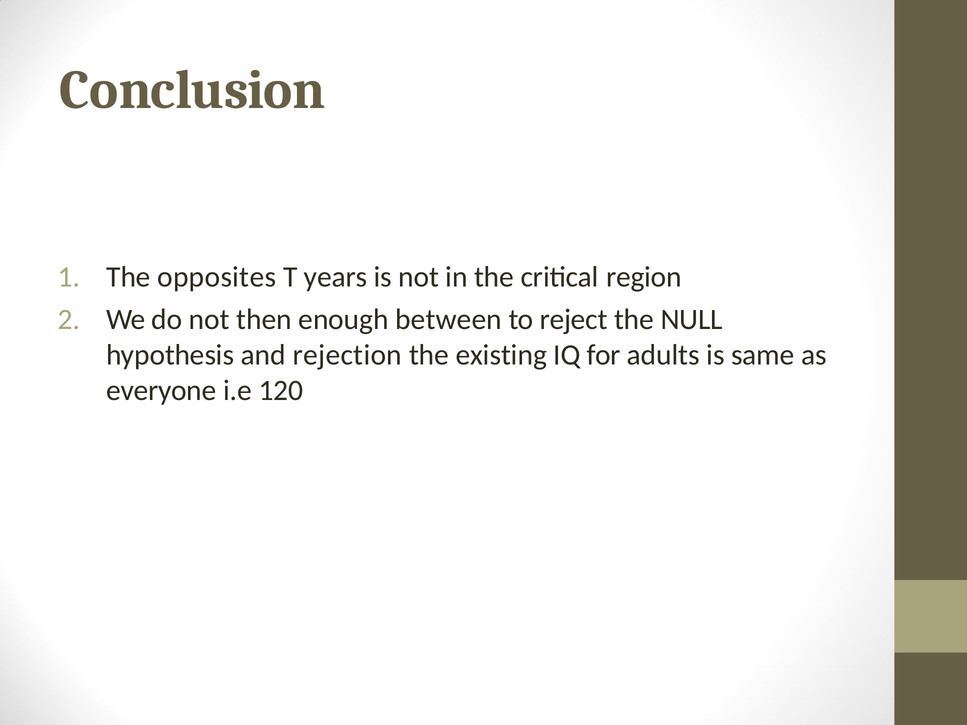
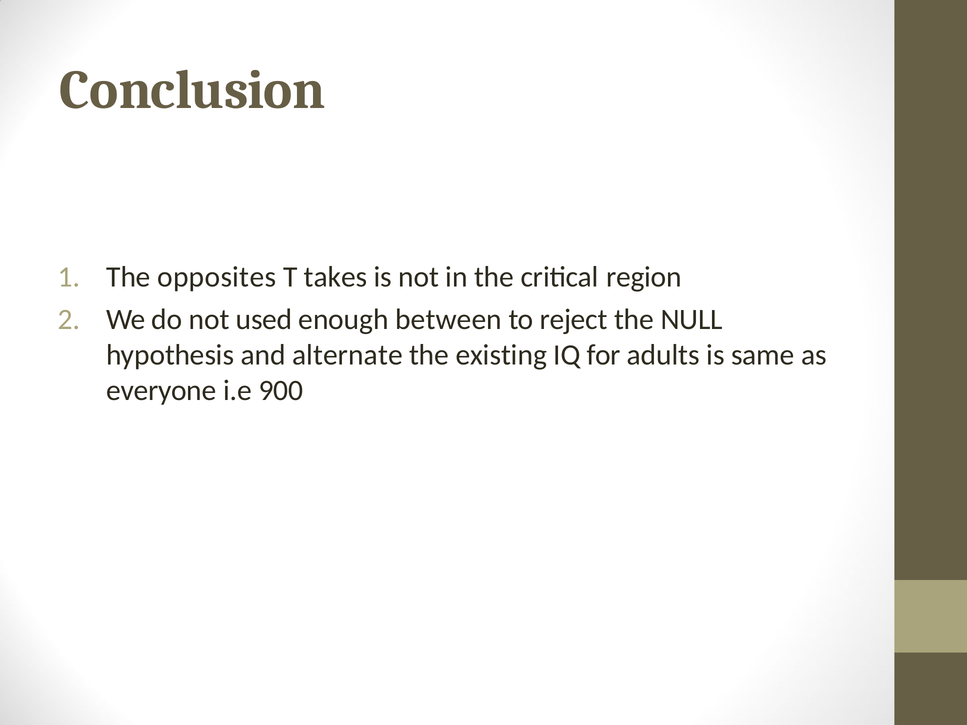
years: years -> takes
then: then -> used
rejection: rejection -> alternate
120: 120 -> 900
